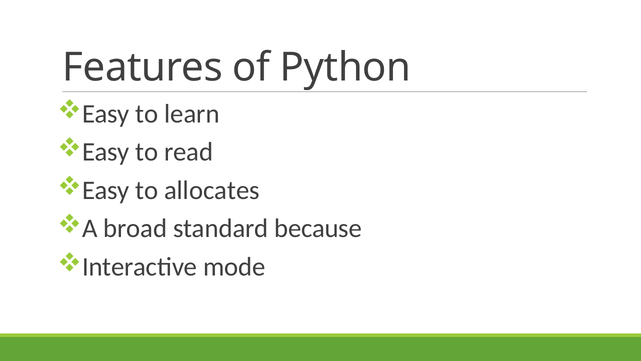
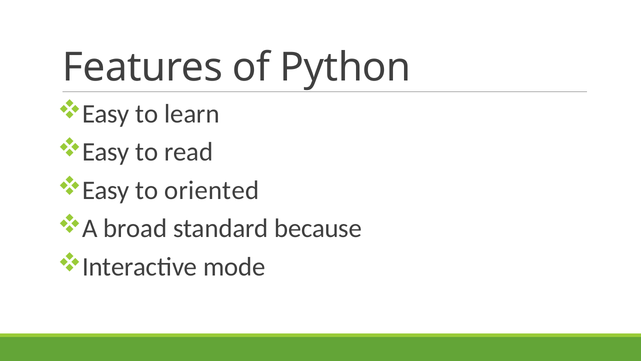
allocates: allocates -> oriented
